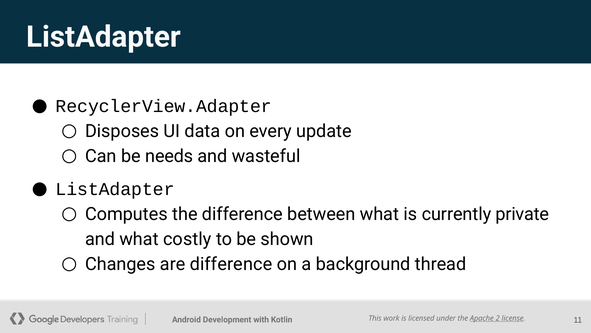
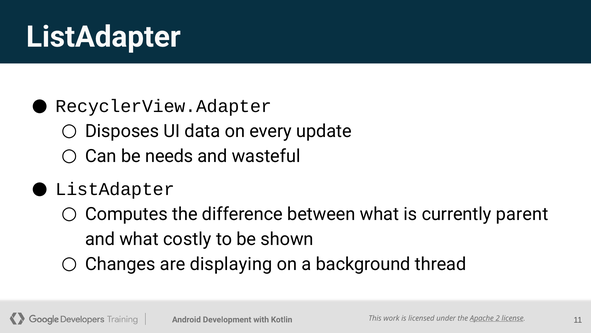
private: private -> parent
are difference: difference -> displaying
